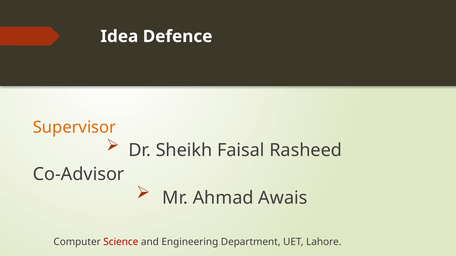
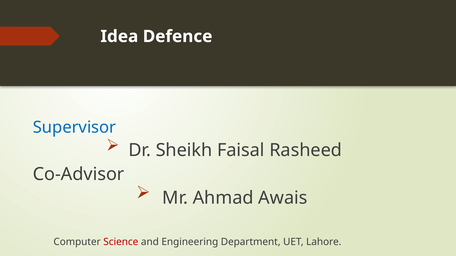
Supervisor colour: orange -> blue
